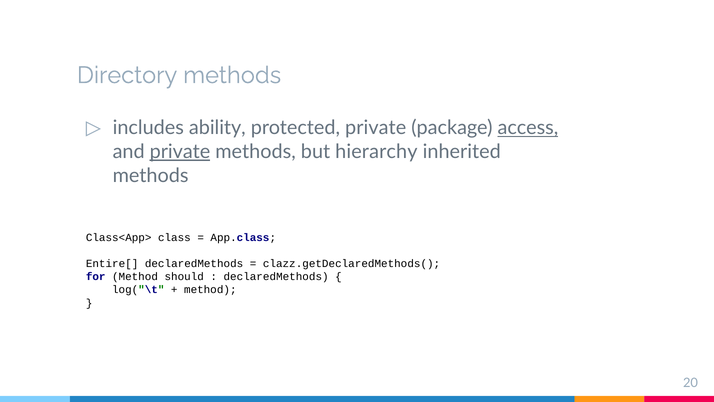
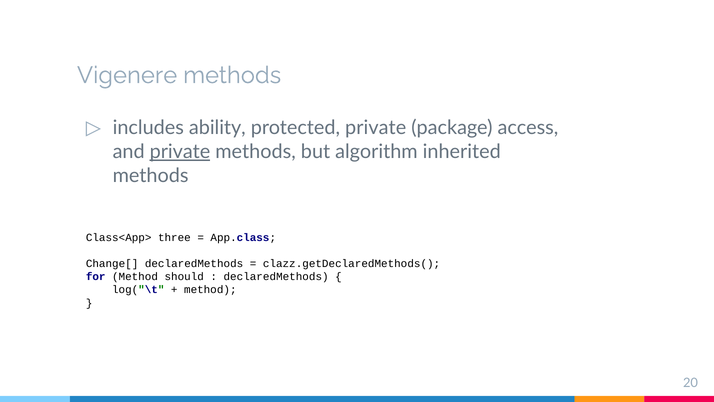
Directory: Directory -> Vigenere
access underline: present -> none
hierarchy: hierarchy -> algorithm
class: class -> three
Entire[: Entire[ -> Change[
